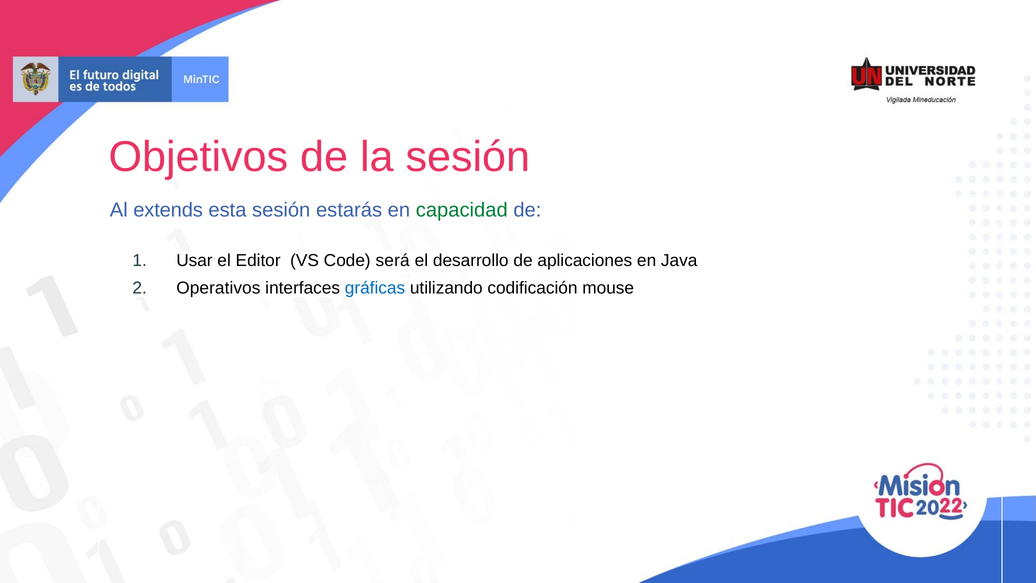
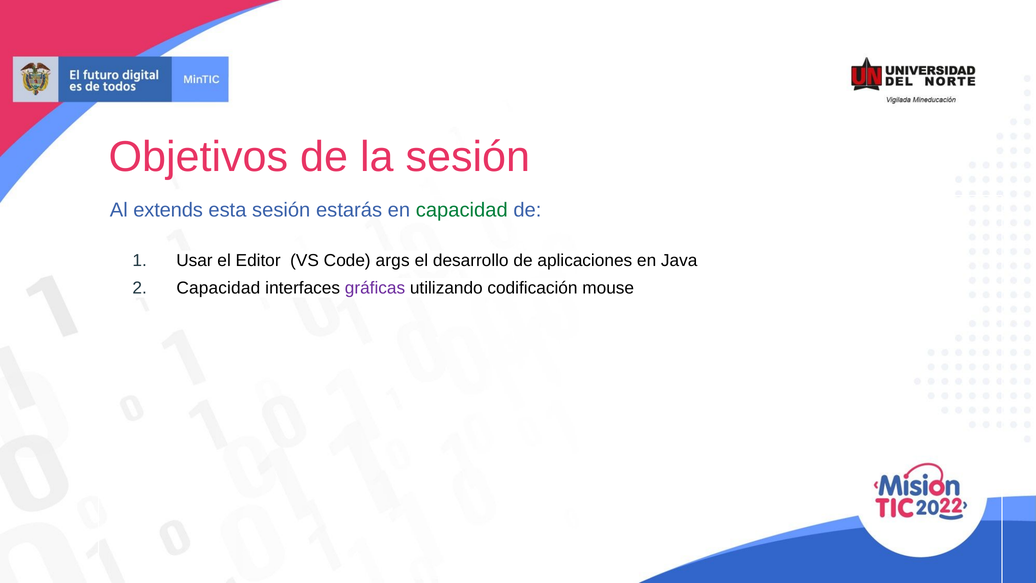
será: será -> args
Operativos at (218, 288): Operativos -> Capacidad
gráficas colour: blue -> purple
